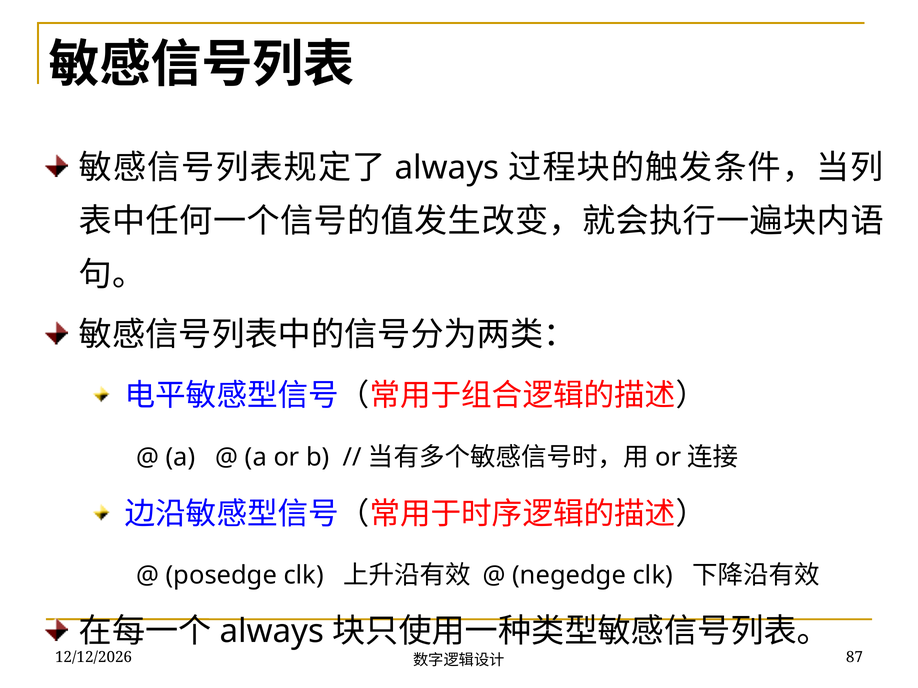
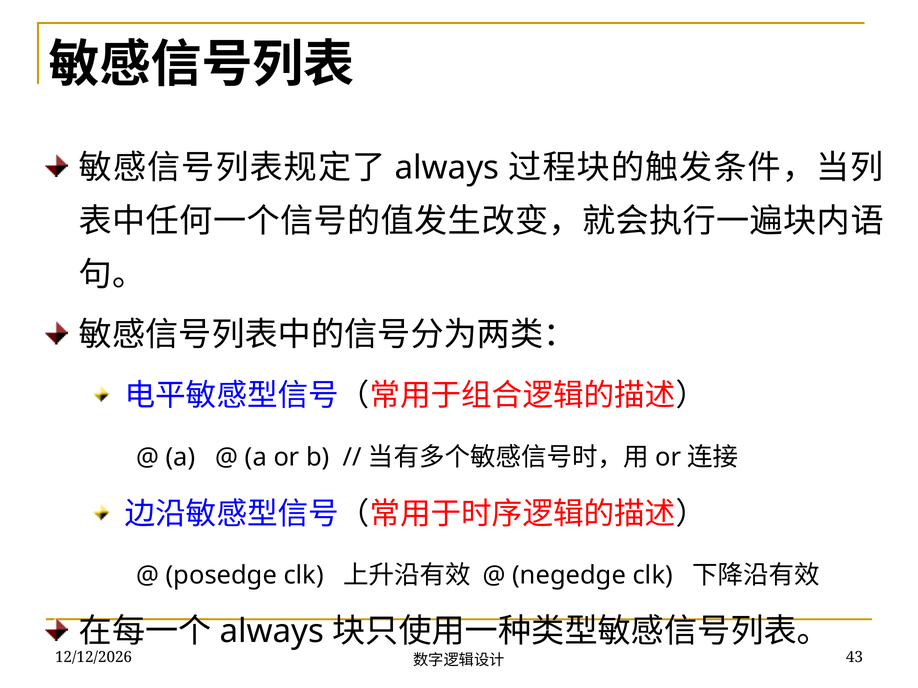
87: 87 -> 43
